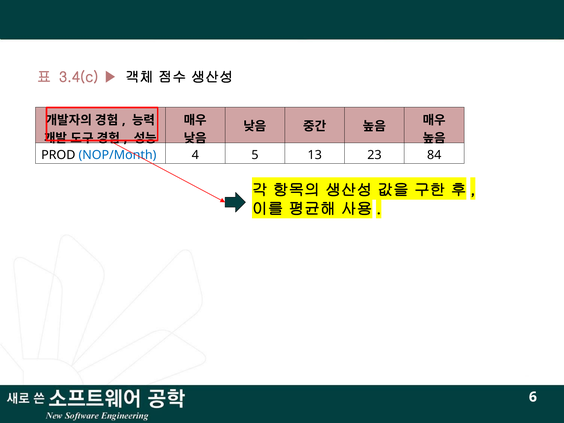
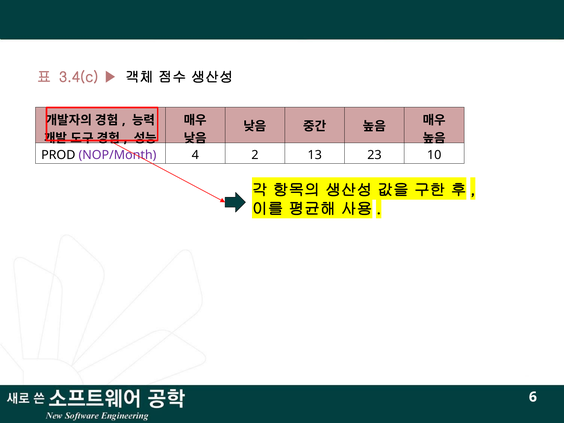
NOP/Month colour: blue -> purple
5: 5 -> 2
84: 84 -> 10
